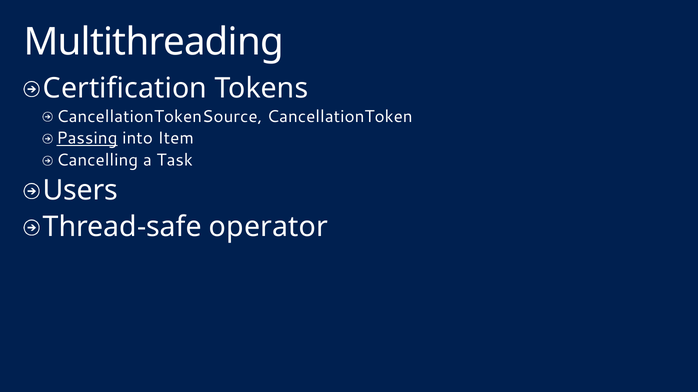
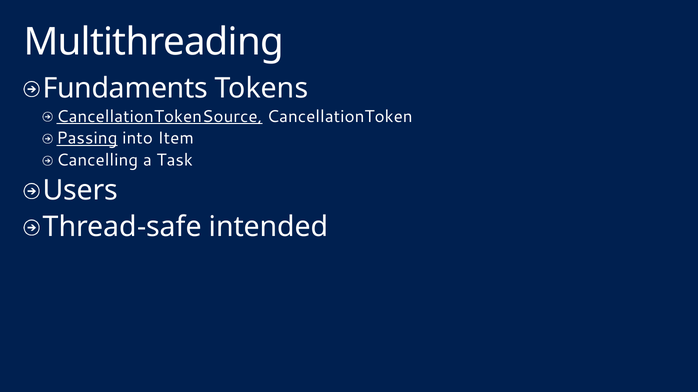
Certification: Certification -> Fundaments
CancellationTokenSource underline: none -> present
operator: operator -> intended
